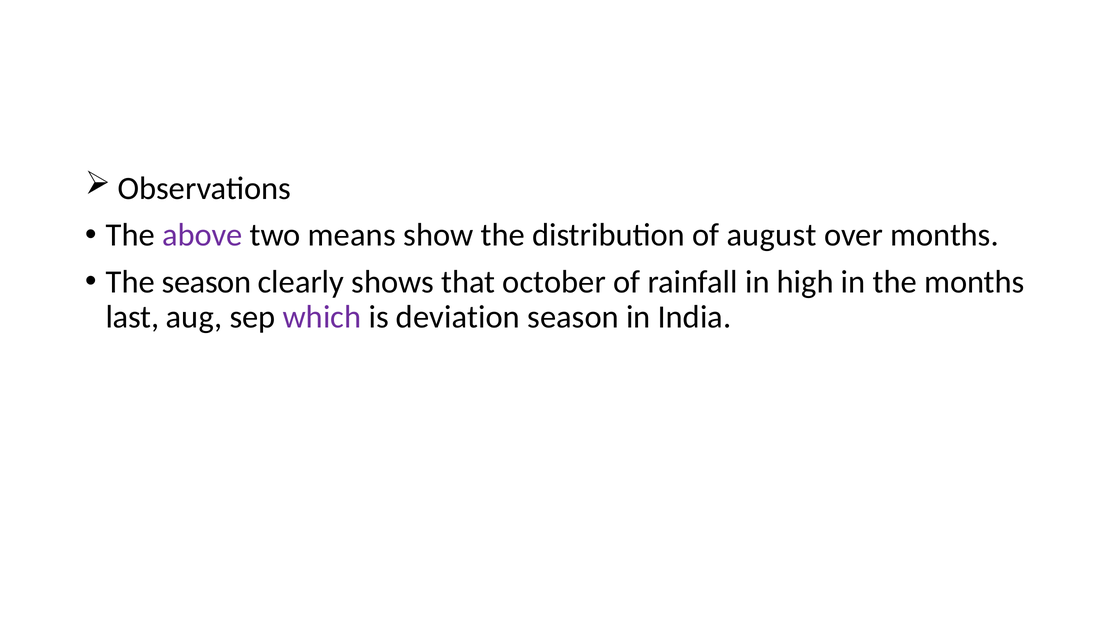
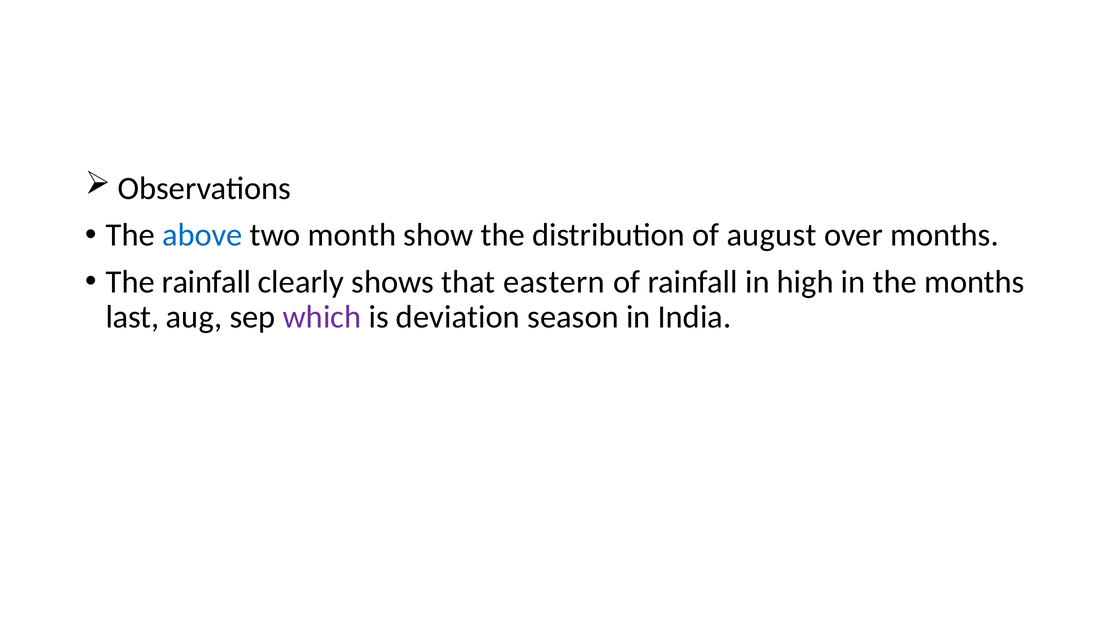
above colour: purple -> blue
means: means -> month
The season: season -> rainfall
october: october -> eastern
